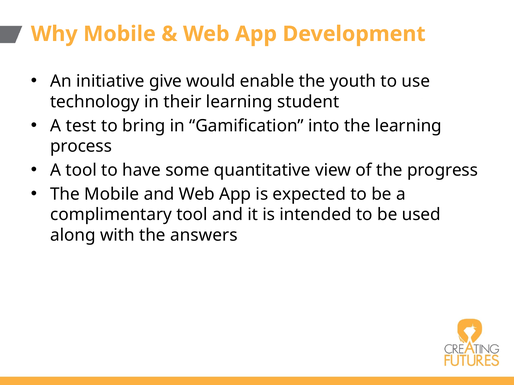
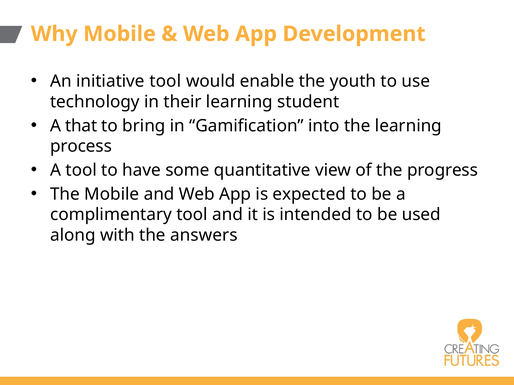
initiative give: give -> tool
test: test -> that
